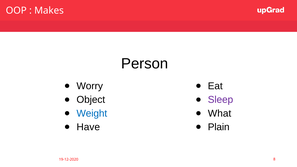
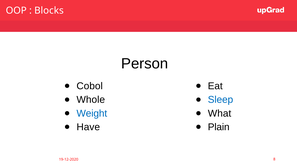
Makes: Makes -> Blocks
Worry: Worry -> Cobol
Object: Object -> Whole
Sleep colour: purple -> blue
